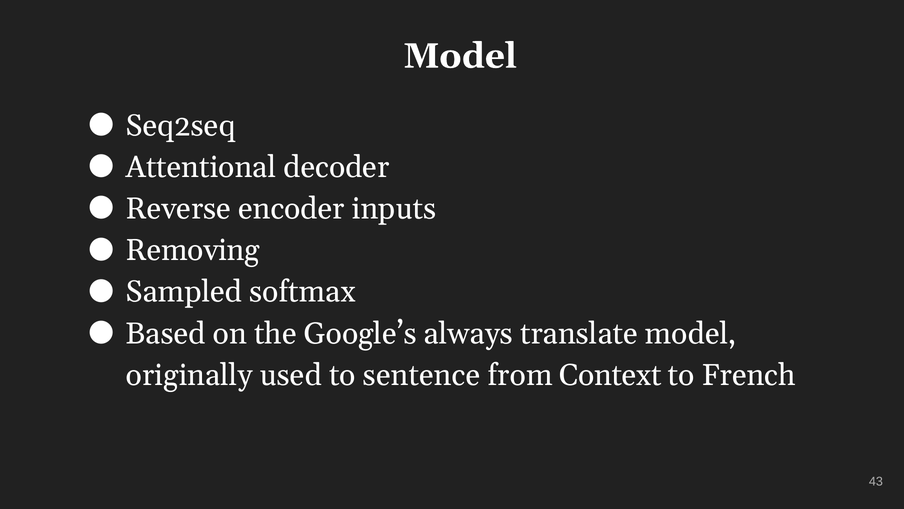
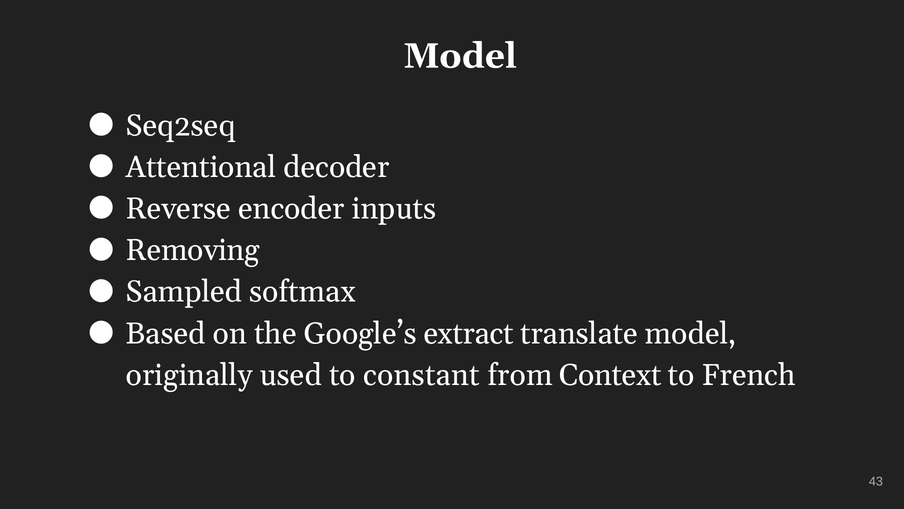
always: always -> extract
sentence: sentence -> constant
